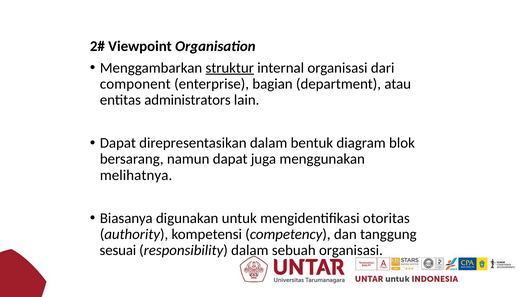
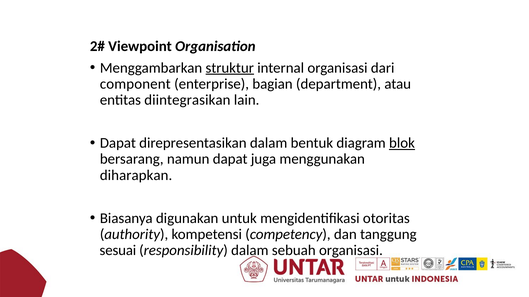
administrators: administrators -> diintegrasikan
blok underline: none -> present
melihatnya: melihatnya -> diharapkan
